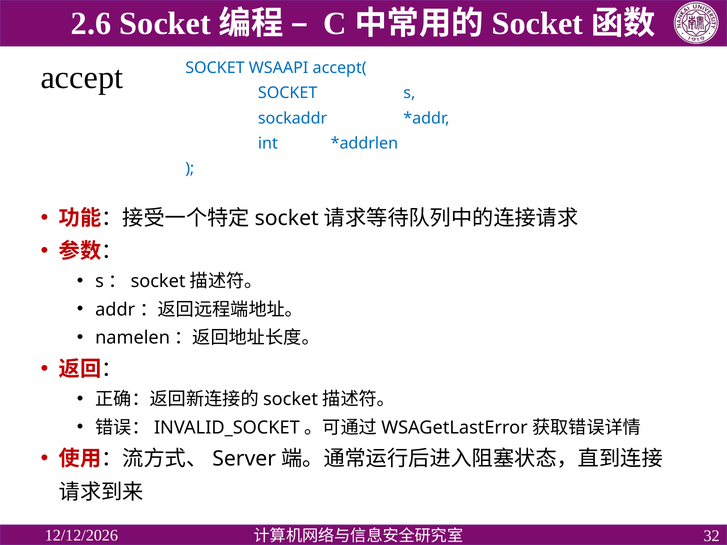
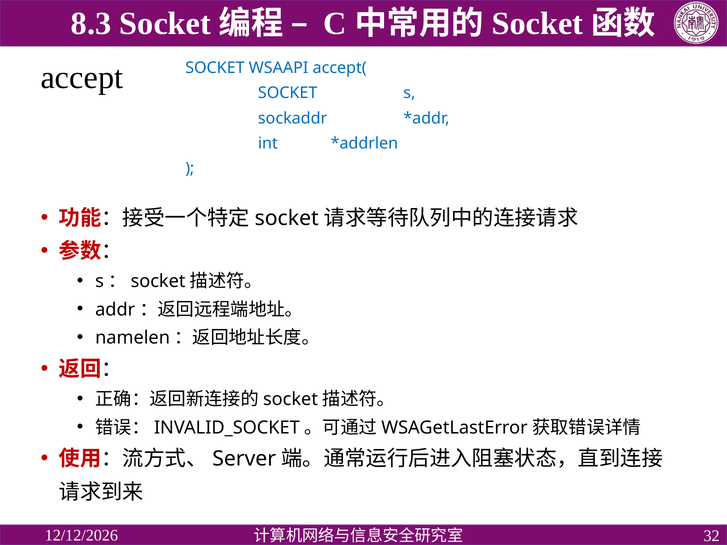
2.6: 2.6 -> 8.3
